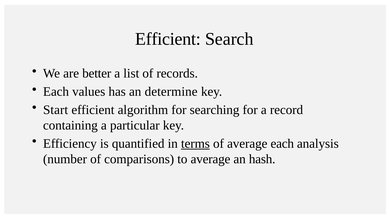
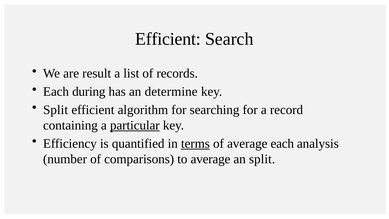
better: better -> result
values: values -> during
Start at (56, 110): Start -> Split
particular underline: none -> present
an hash: hash -> split
